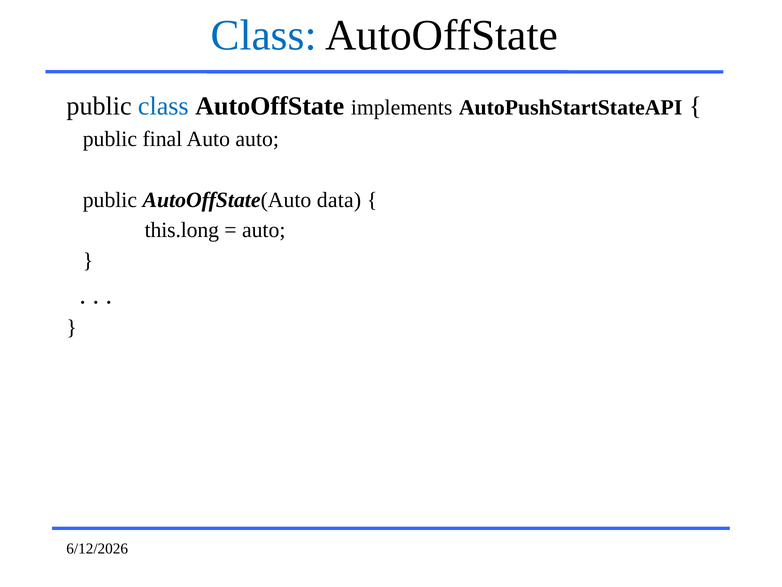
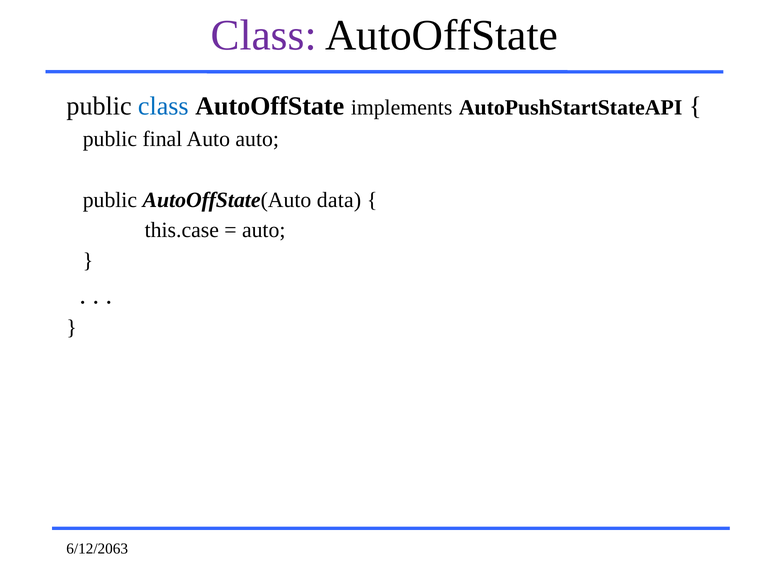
Class at (264, 36) colour: blue -> purple
this.long: this.long -> this.case
6/12/2026: 6/12/2026 -> 6/12/2063
